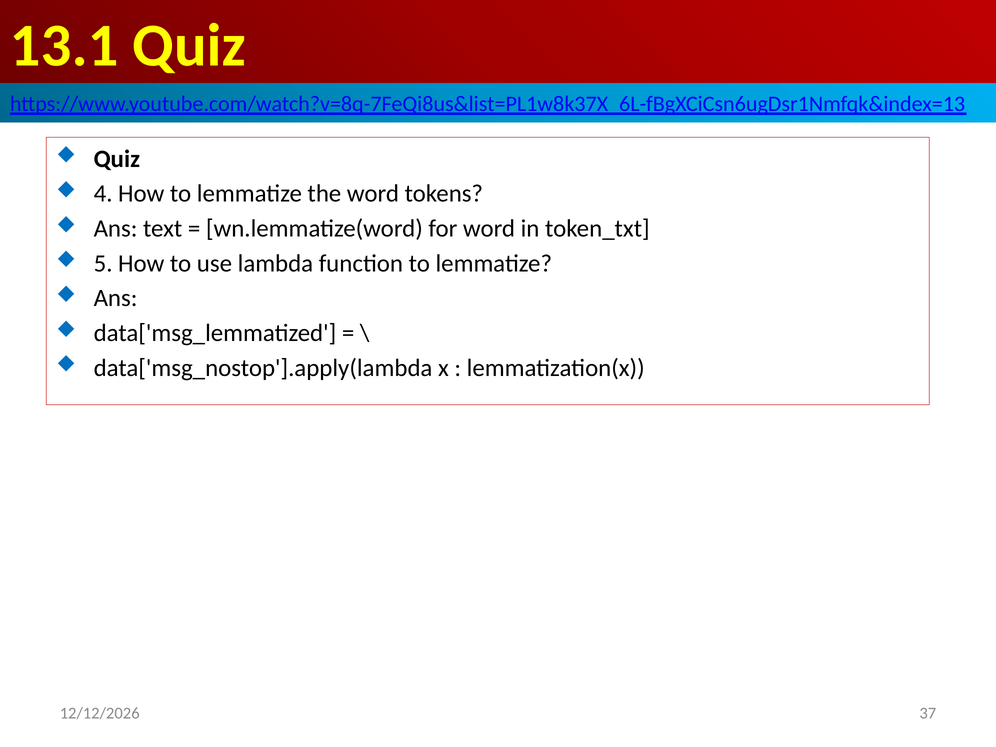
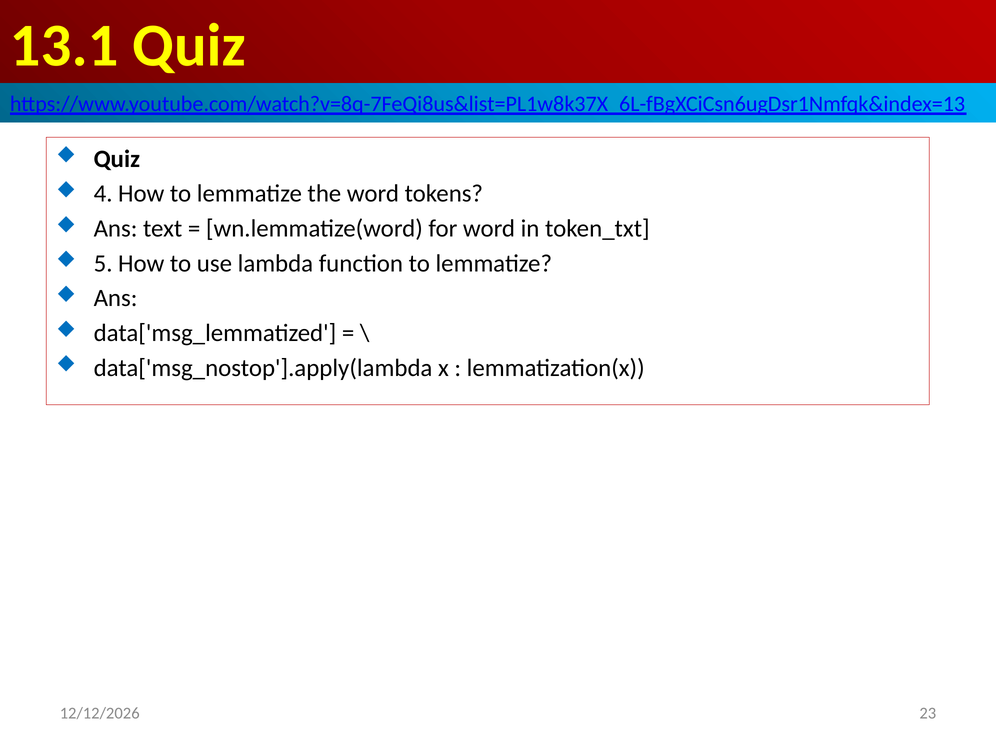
37: 37 -> 23
